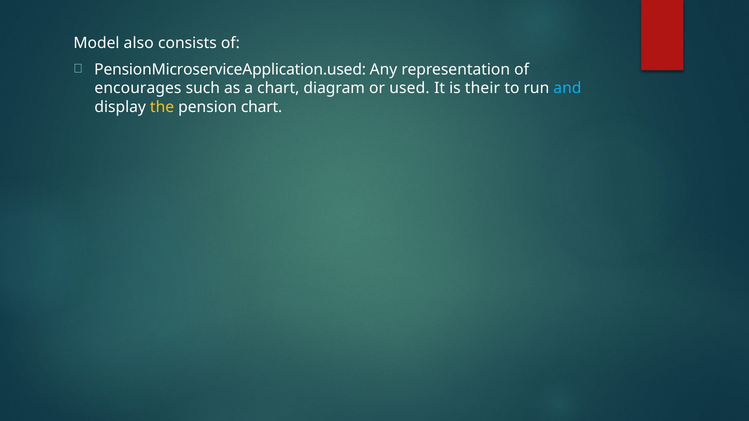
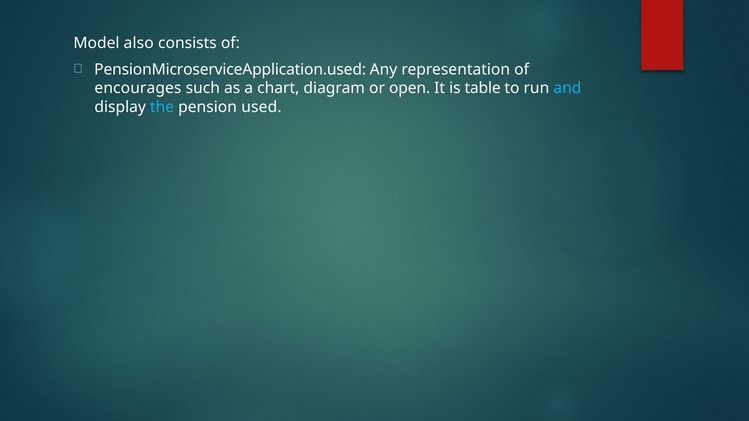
used: used -> open
their: their -> table
the colour: yellow -> light blue
pension chart: chart -> used
